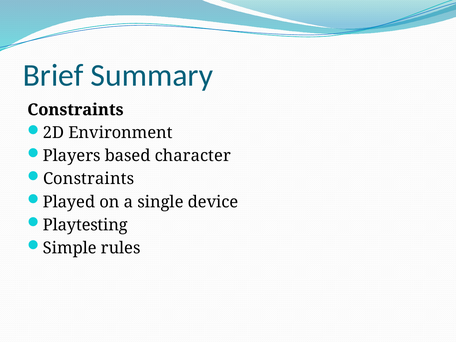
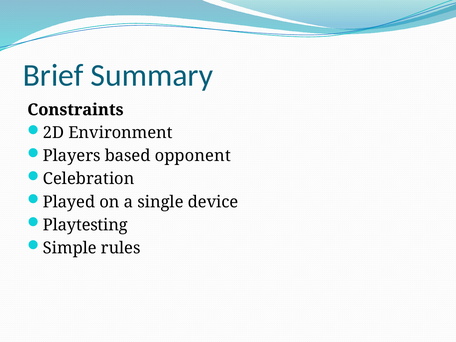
character: character -> opponent
Constraints at (89, 179): Constraints -> Celebration
